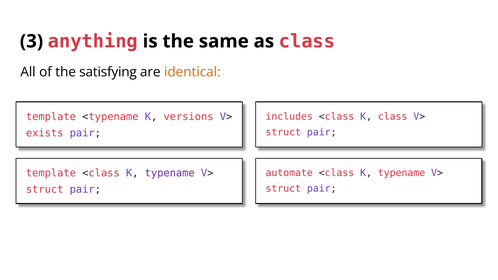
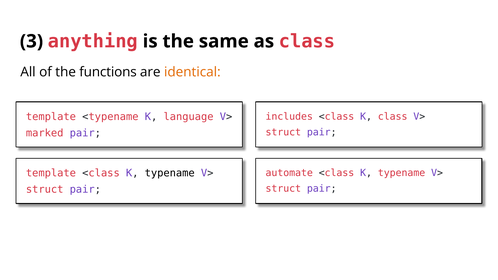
satisfying: satisfying -> functions
versions: versions -> language
exists: exists -> marked
typename at (170, 173) colour: purple -> black
